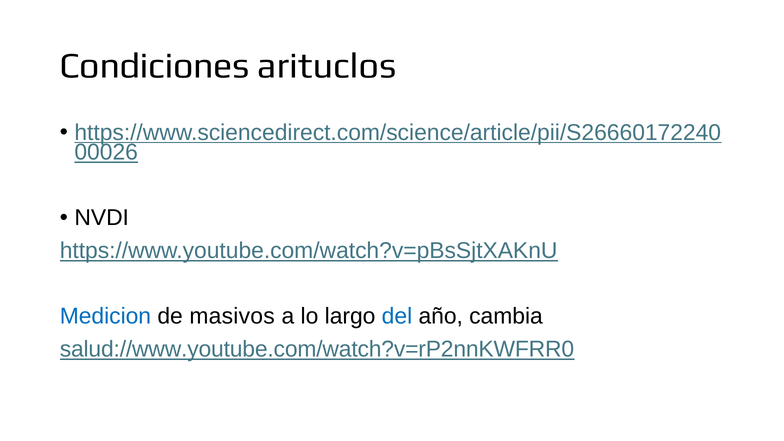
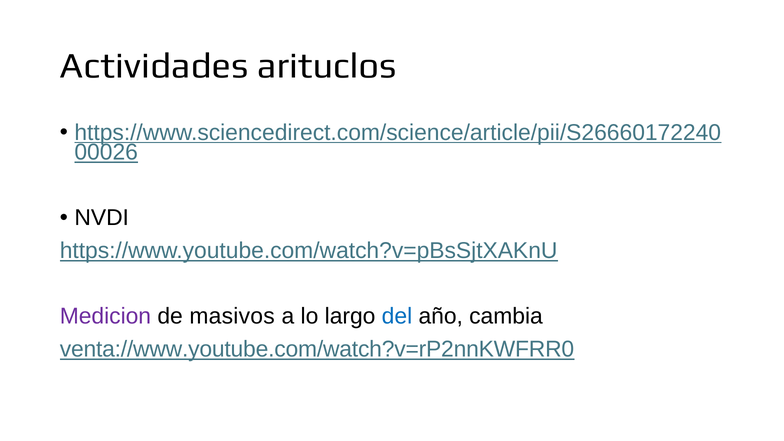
Condiciones: Condiciones -> Actividades
Medicion colour: blue -> purple
salud://www.youtube.com/watch?v=rP2nnKWFRR0: salud://www.youtube.com/watch?v=rP2nnKWFRR0 -> venta://www.youtube.com/watch?v=rP2nnKWFRR0
